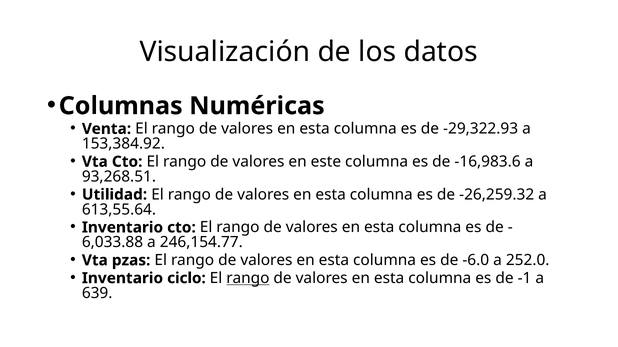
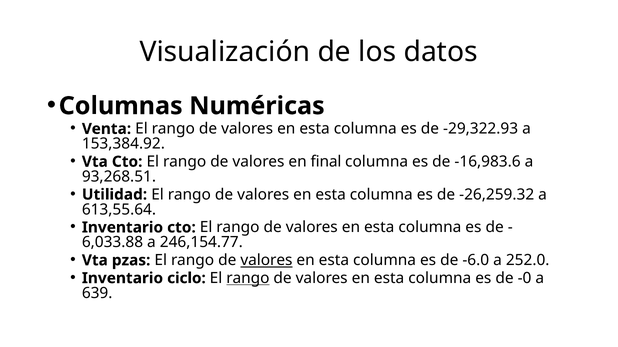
este: este -> final
valores at (266, 261) underline: none -> present
-1: -1 -> -0
